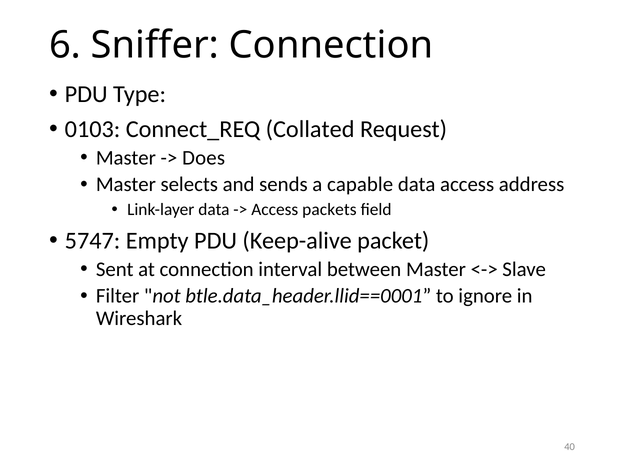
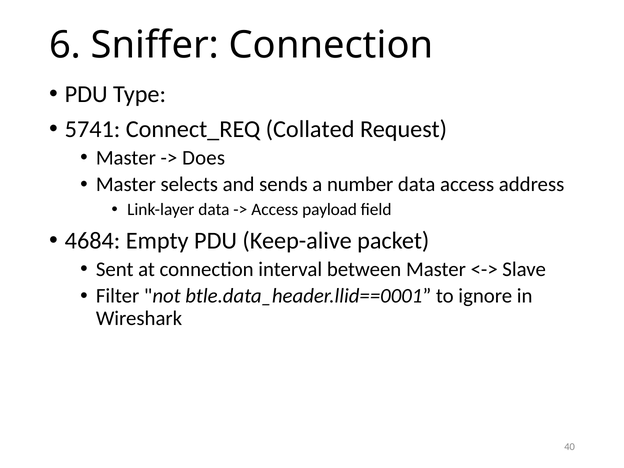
0103: 0103 -> 5741
capable: capable -> number
packets: packets -> payload
5747: 5747 -> 4684
